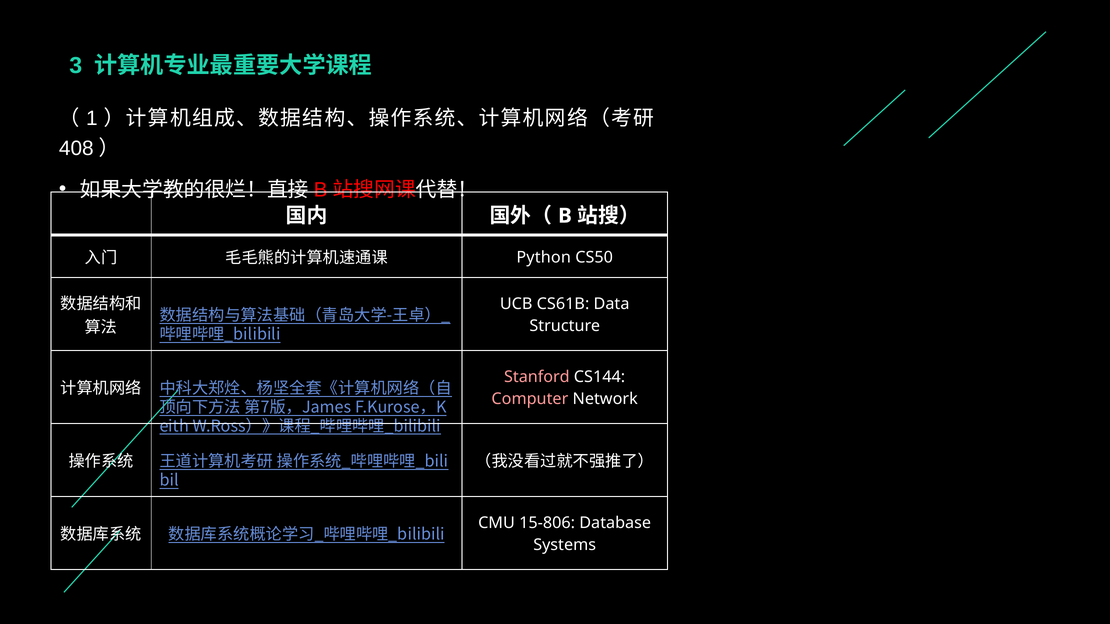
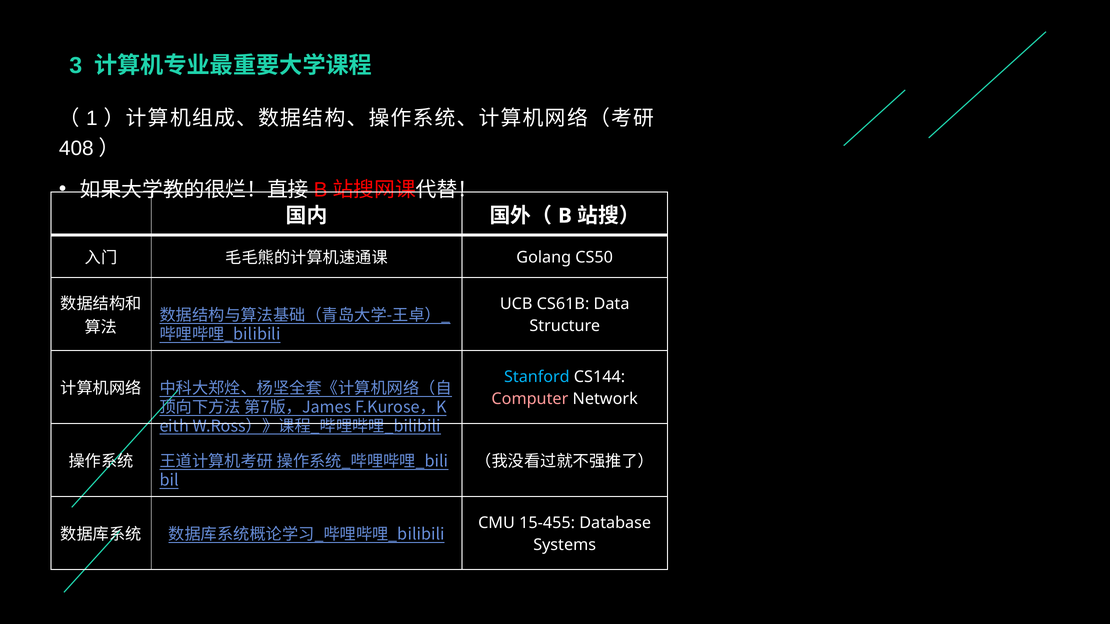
Python: Python -> Golang
Stanford colour: pink -> light blue
15-806: 15-806 -> 15-455
